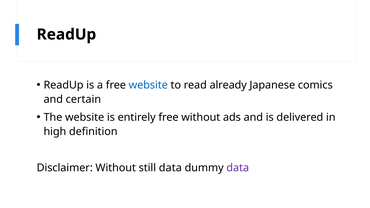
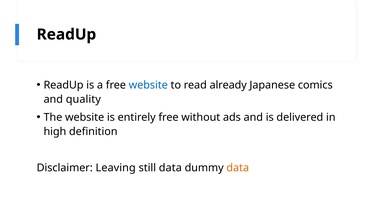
certain: certain -> quality
Disclaimer Without: Without -> Leaving
data at (238, 168) colour: purple -> orange
